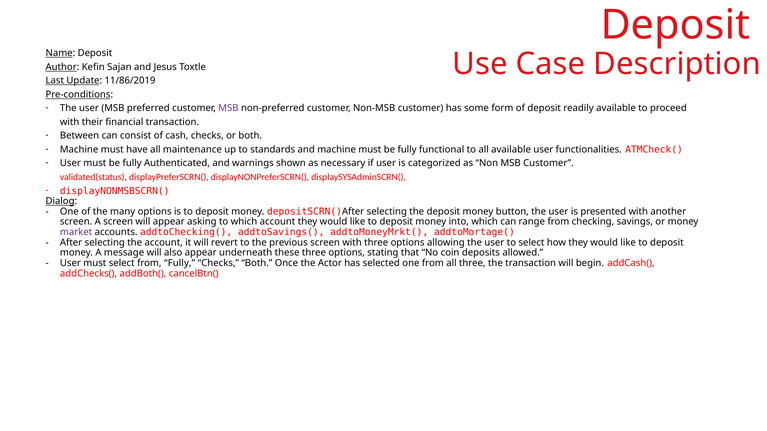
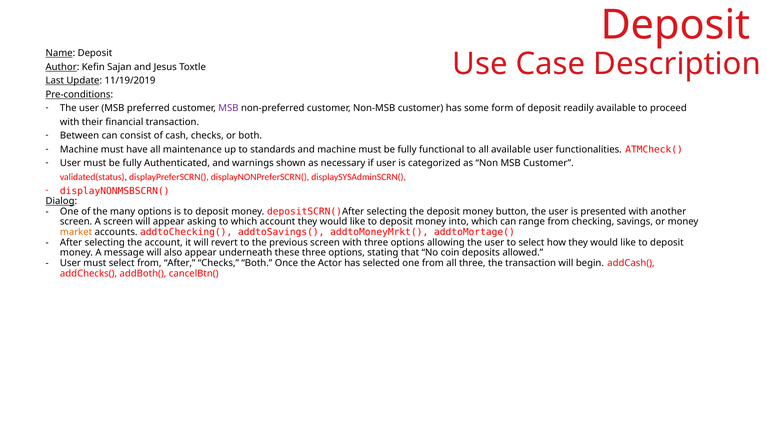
11/86/2019: 11/86/2019 -> 11/19/2019
market colour: purple -> orange
from Fully: Fully -> After
